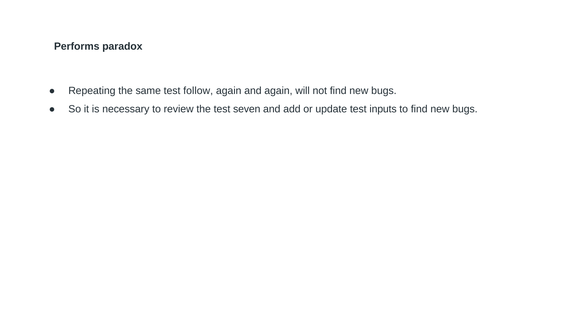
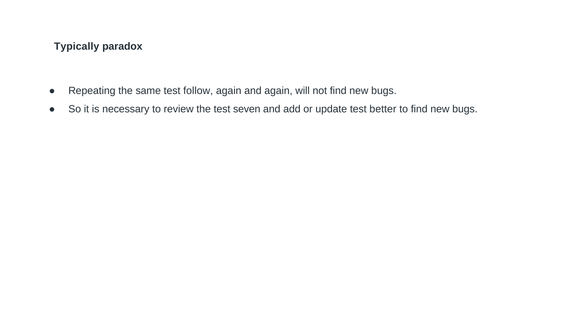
Performs: Performs -> Typically
inputs: inputs -> better
